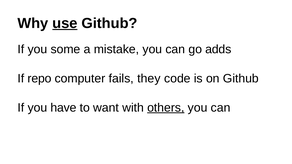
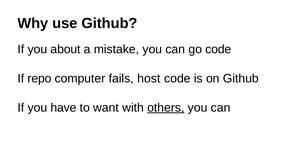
use underline: present -> none
some: some -> about
go adds: adds -> code
they: they -> host
